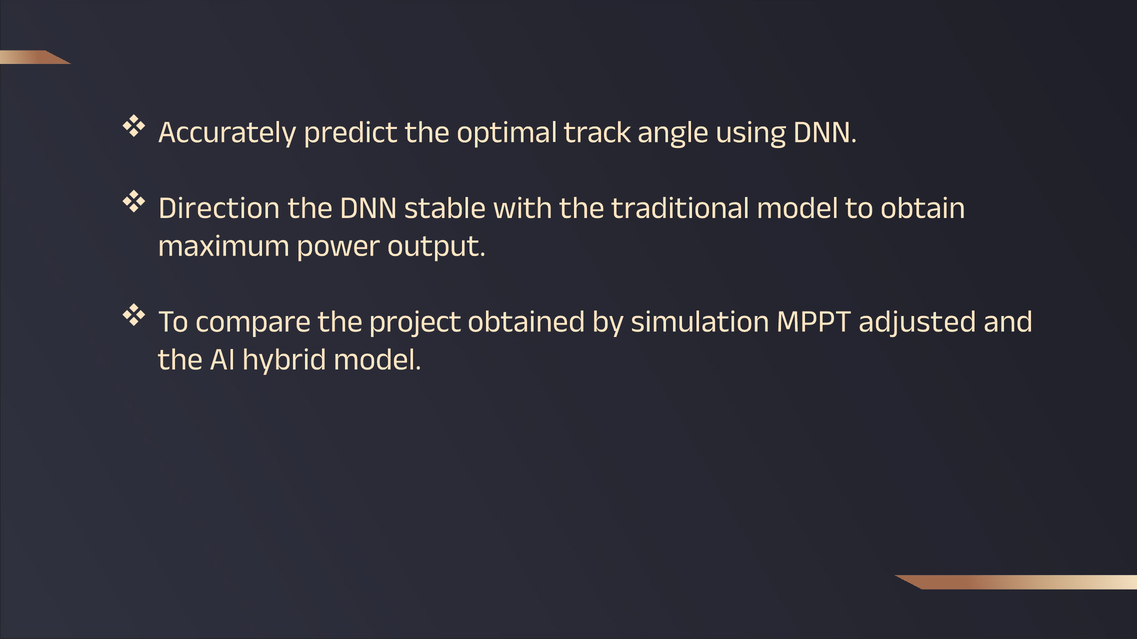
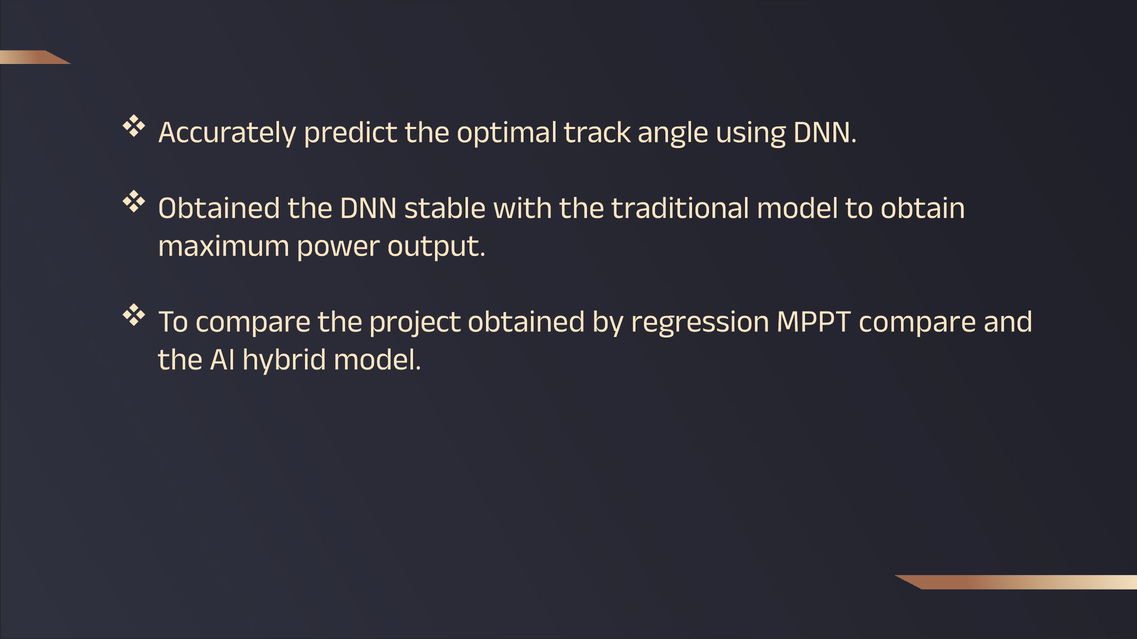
Direction at (219, 208): Direction -> Obtained
simulation: simulation -> regression
MPPT adjusted: adjusted -> compare
